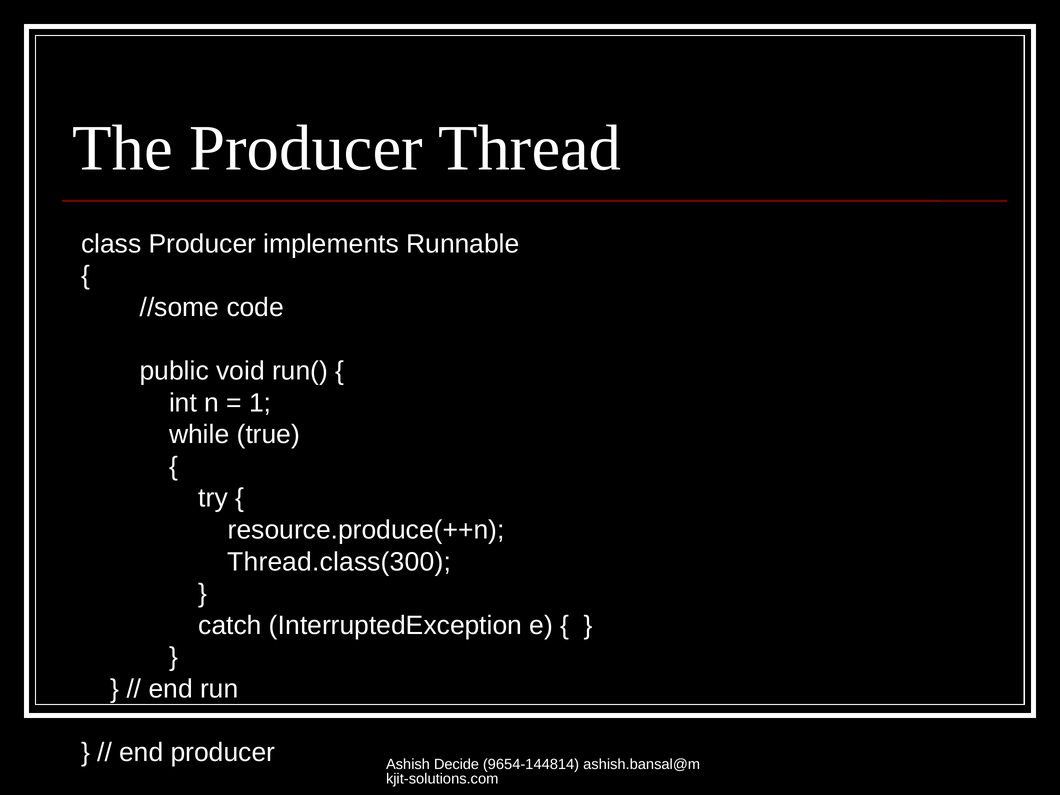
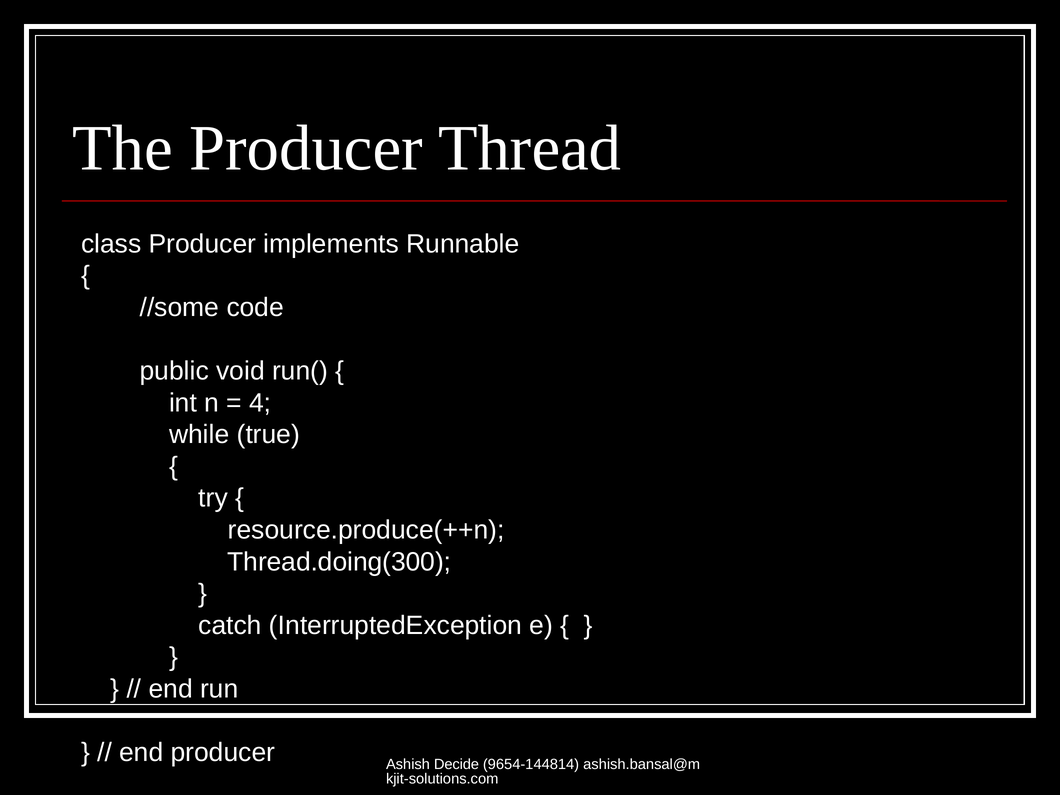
1: 1 -> 4
Thread.class(300: Thread.class(300 -> Thread.doing(300
